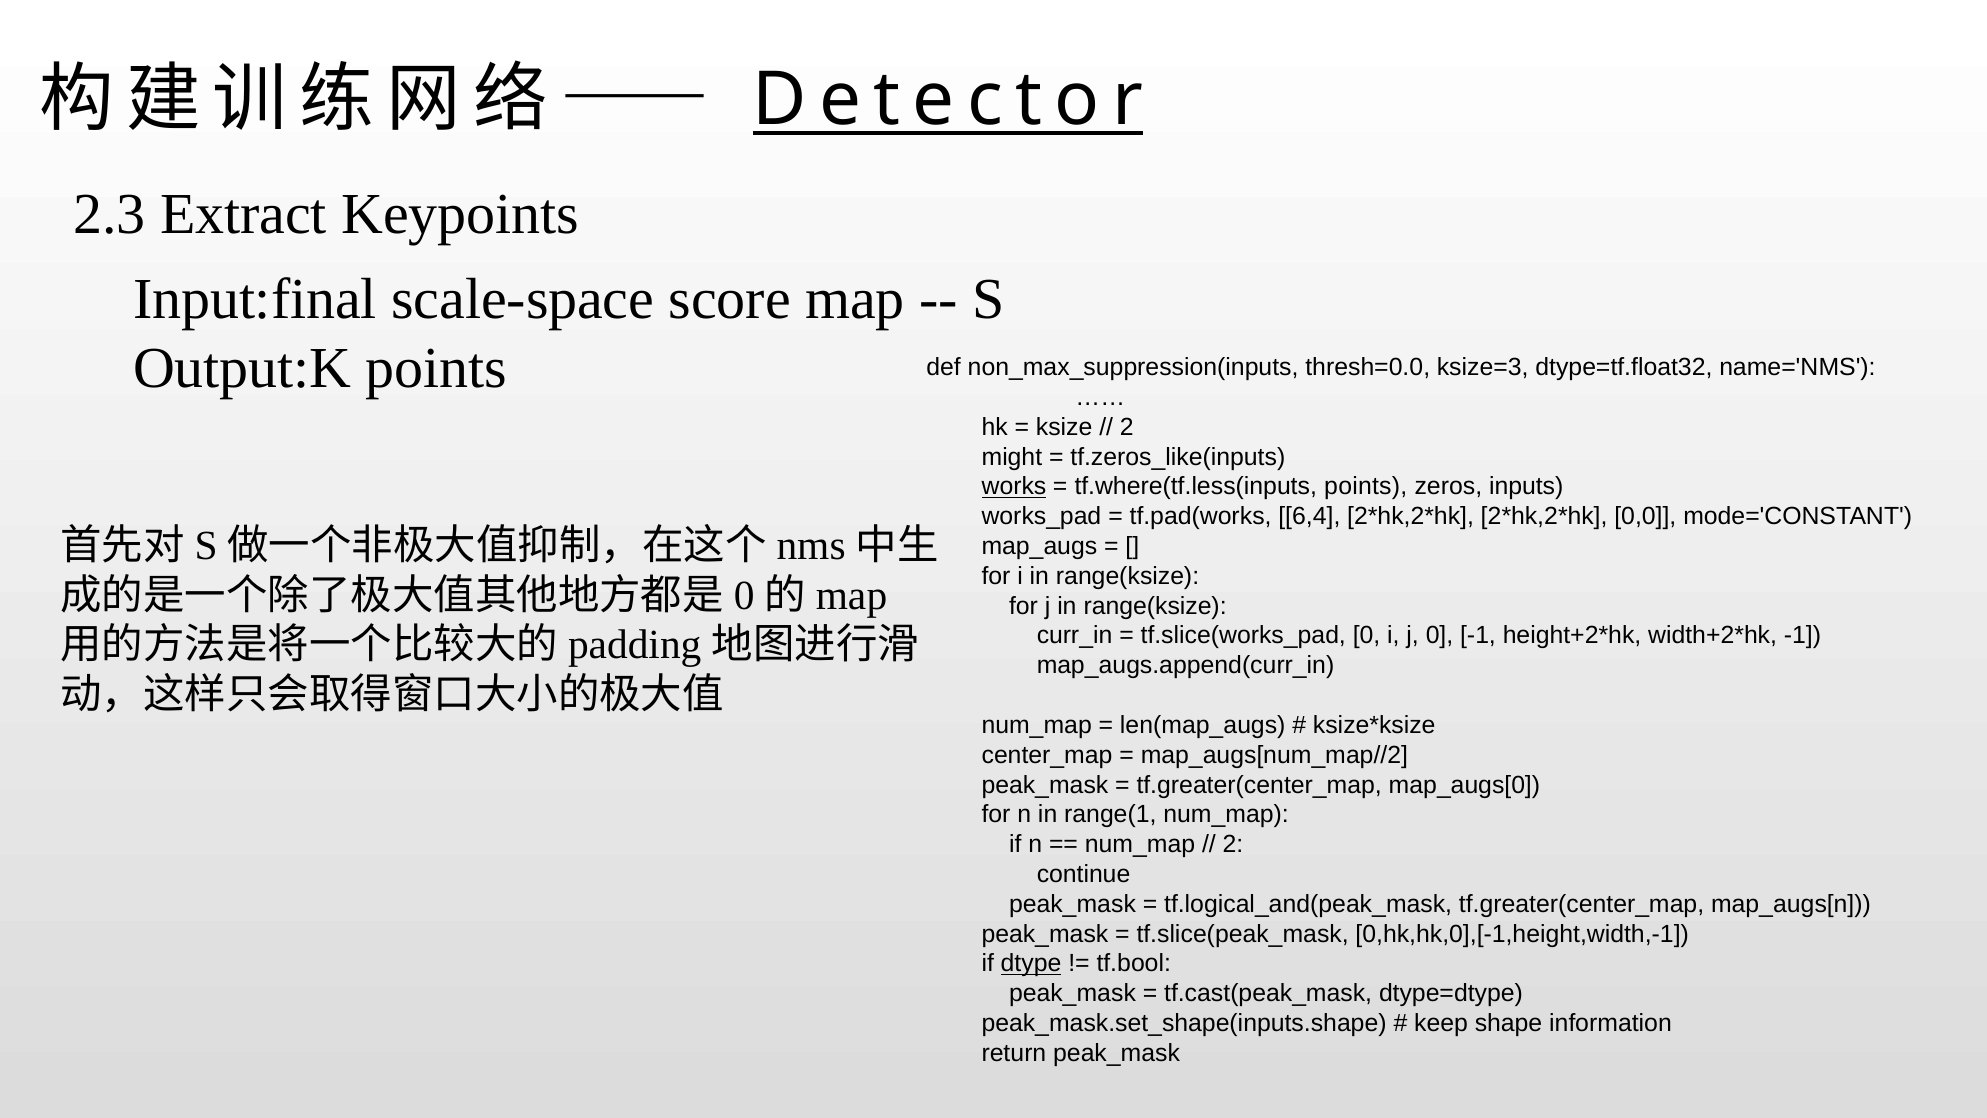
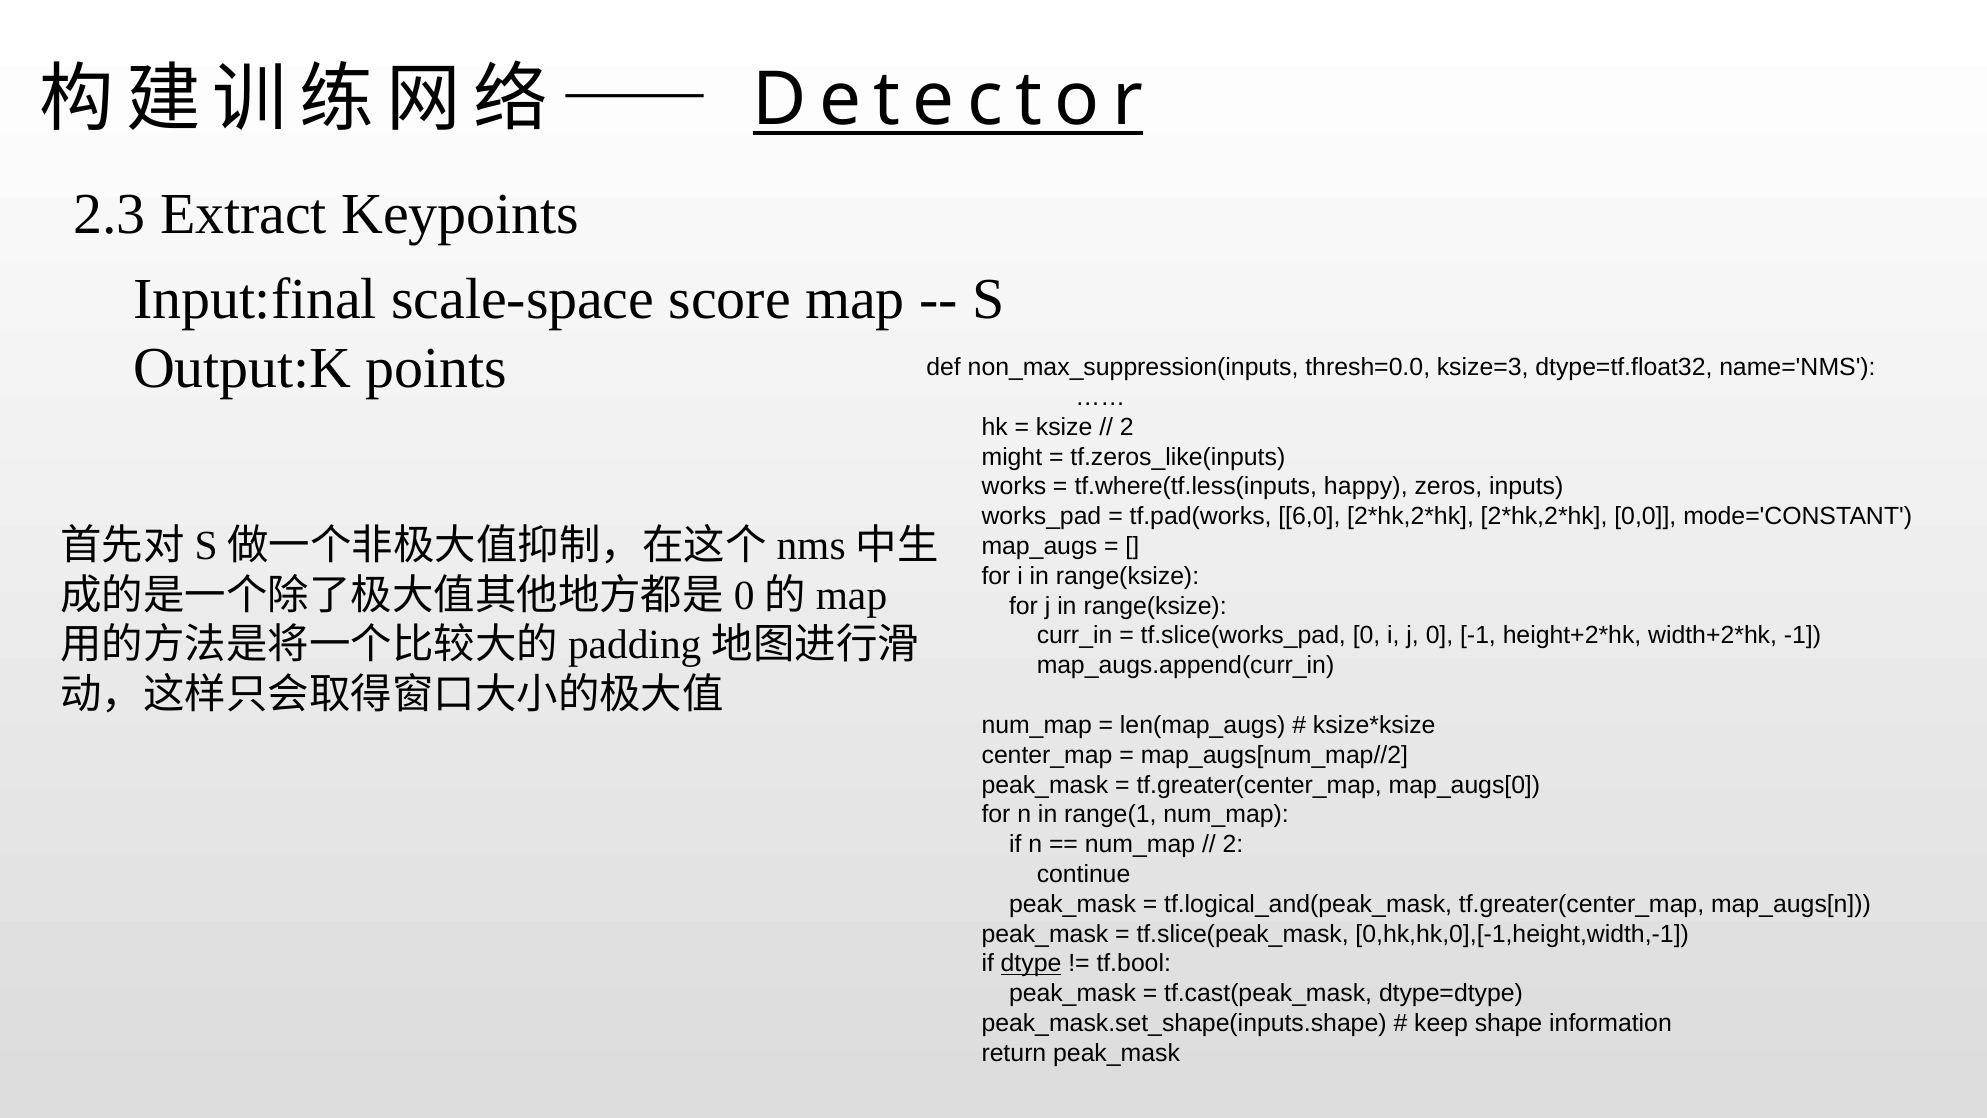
works underline: present -> none
tf.where(tf.less(inputs points: points -> happy
6,4: 6,4 -> 6,0
